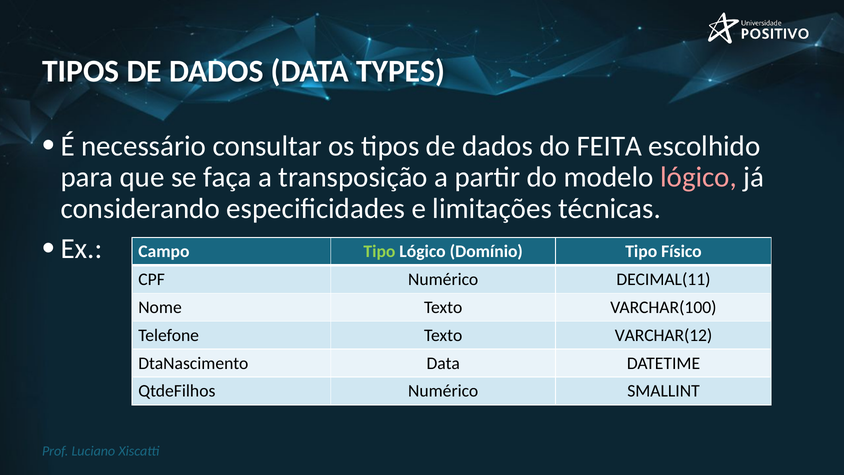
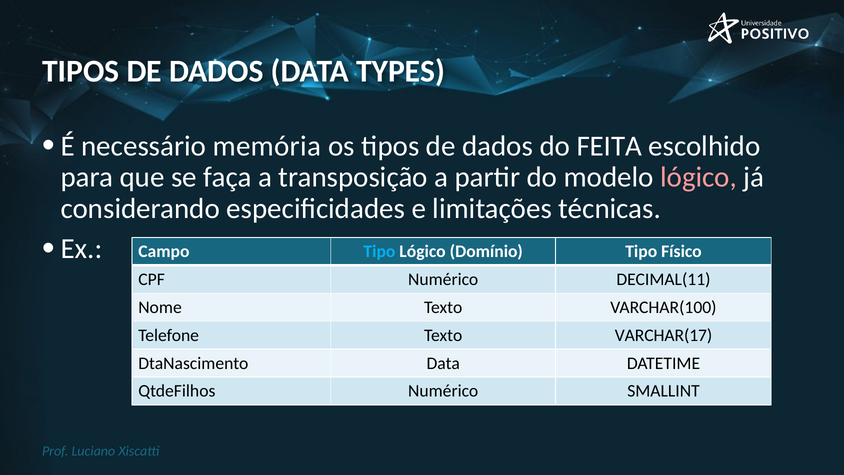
consultar: consultar -> memória
Tipo at (379, 252) colour: light green -> light blue
VARCHAR(12: VARCHAR(12 -> VARCHAR(17
